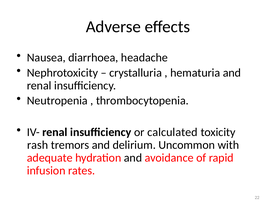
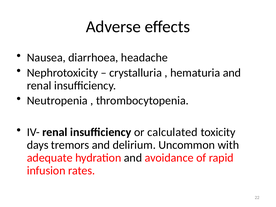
rash: rash -> days
